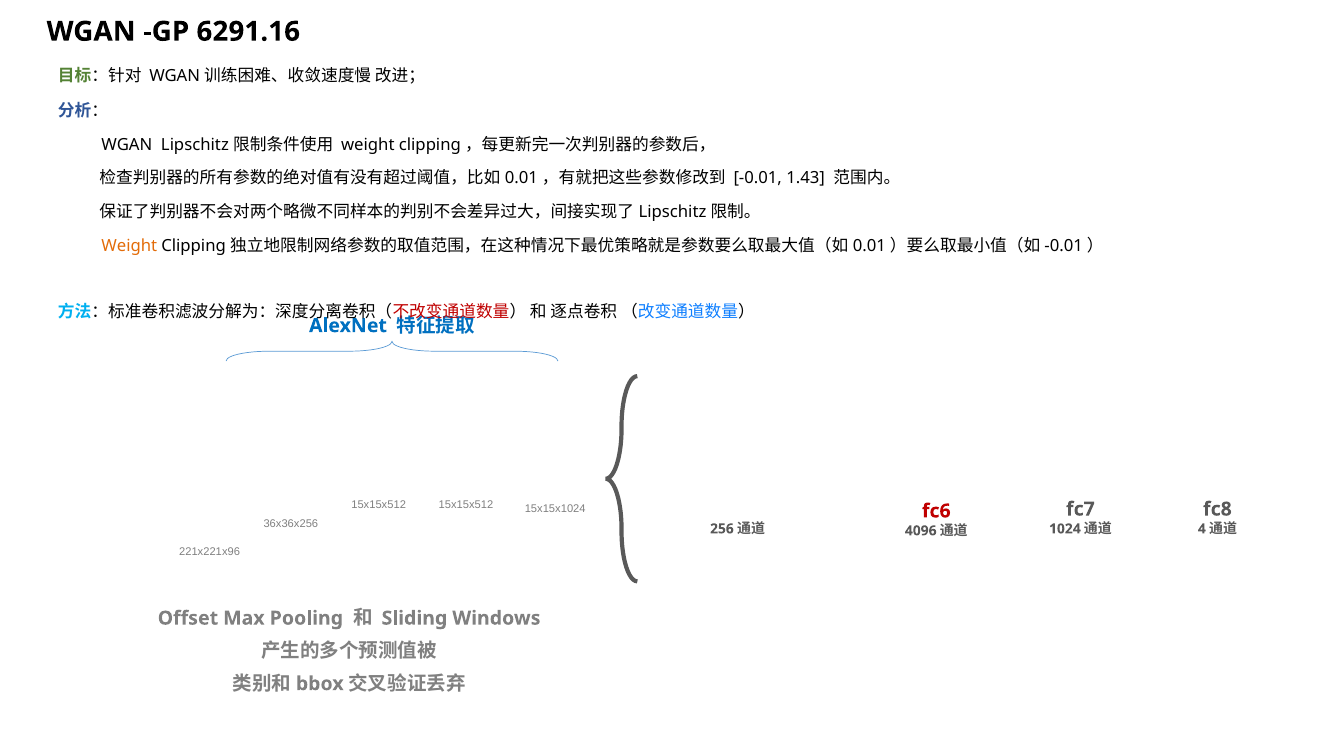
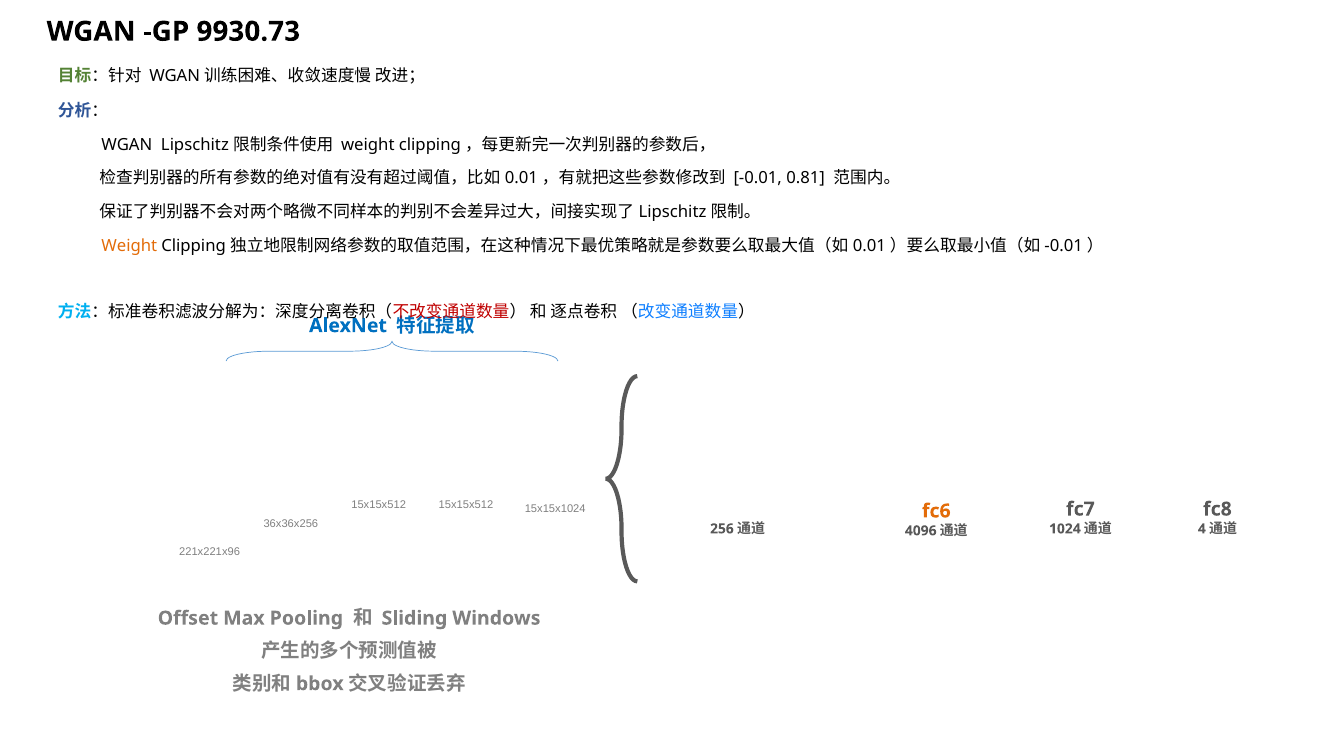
6291.16: 6291.16 -> 9930.73
1.43: 1.43 -> 0.81
fc6 colour: red -> orange
